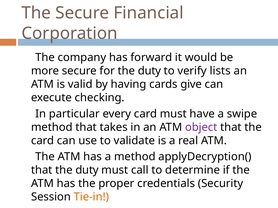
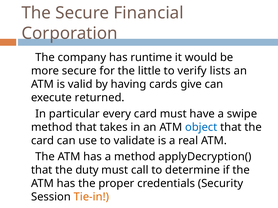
forward: forward -> runtime
for the duty: duty -> little
checking: checking -> returned
object colour: purple -> blue
